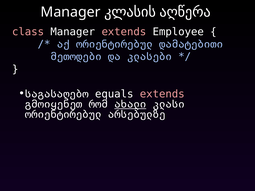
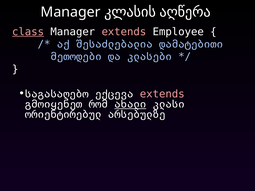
class underline: none -> present
აქ ორიენტირებულ: ორიენტირებულ -> შესაძლებალია
equals: equals -> ექცევა
